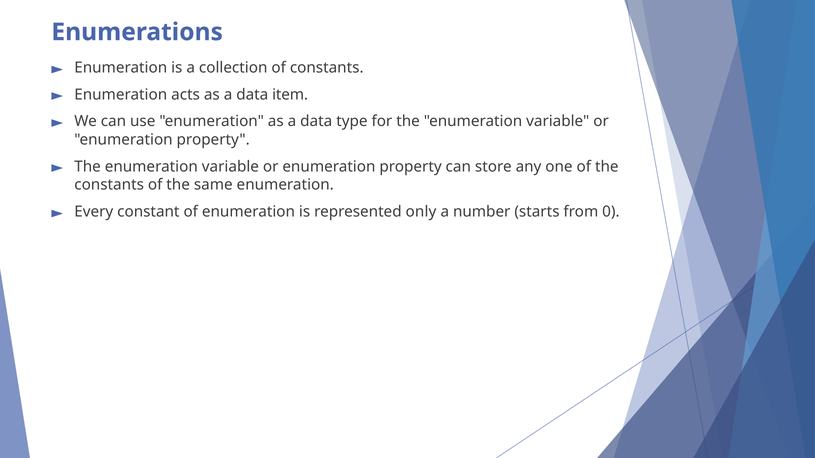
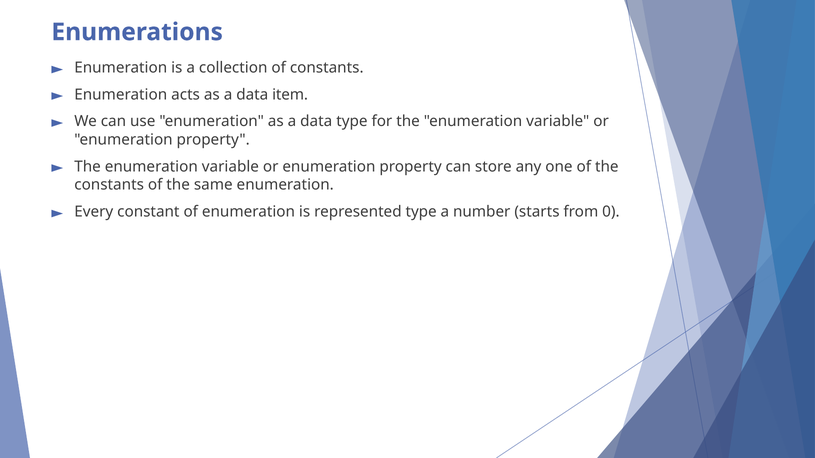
represented only: only -> type
